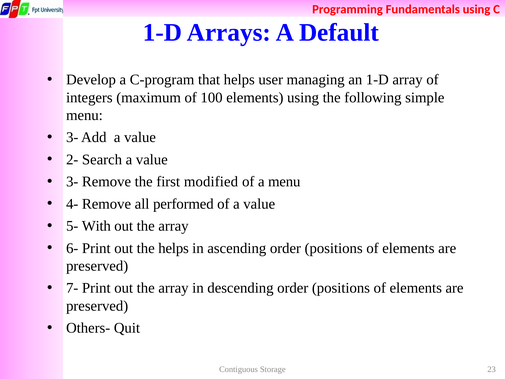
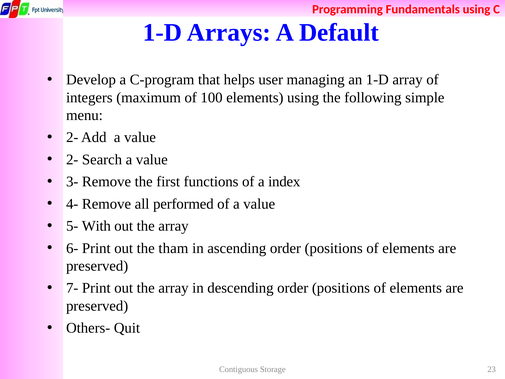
3- at (72, 137): 3- -> 2-
modified: modified -> functions
a menu: menu -> index
the helps: helps -> tham
